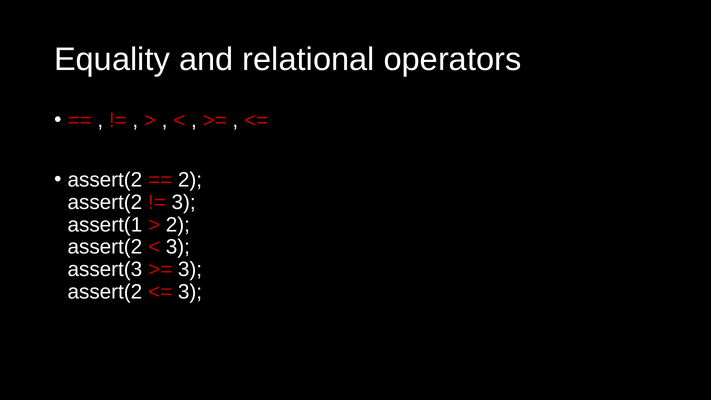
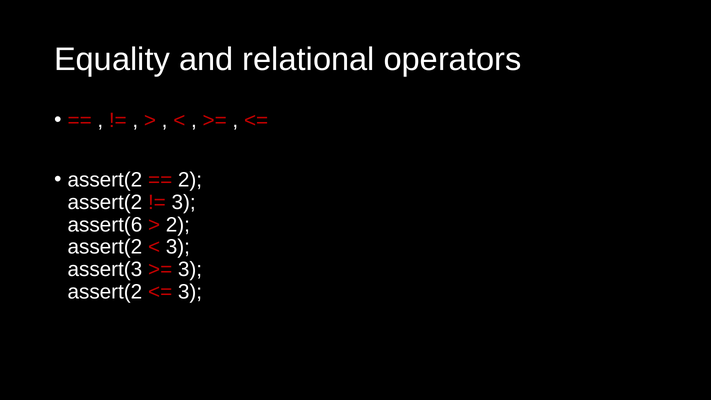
assert(1: assert(1 -> assert(6
